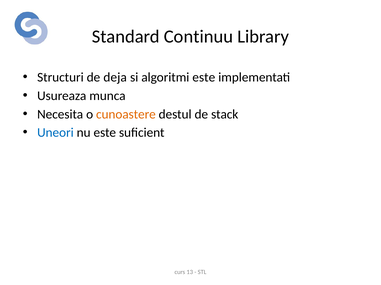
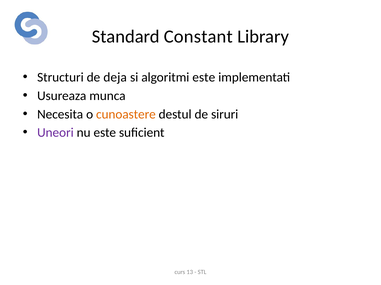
Continuu: Continuu -> Constant
stack: stack -> siruri
Uneori colour: blue -> purple
